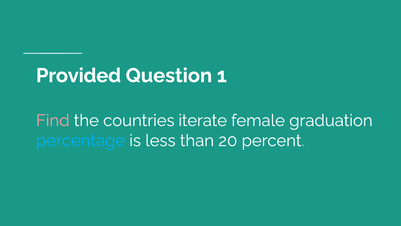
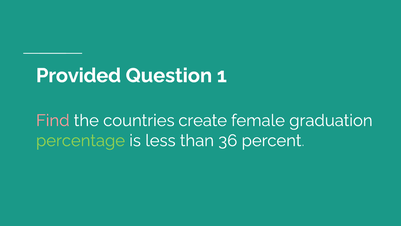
iterate: iterate -> create
percentage colour: light blue -> light green
20: 20 -> 36
